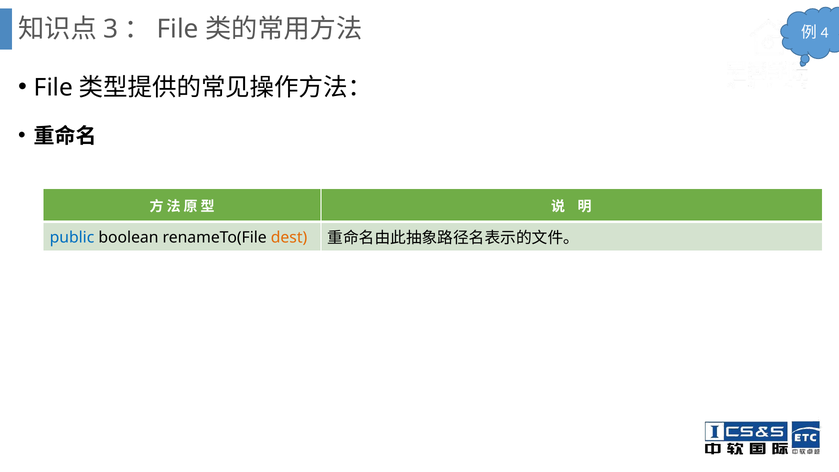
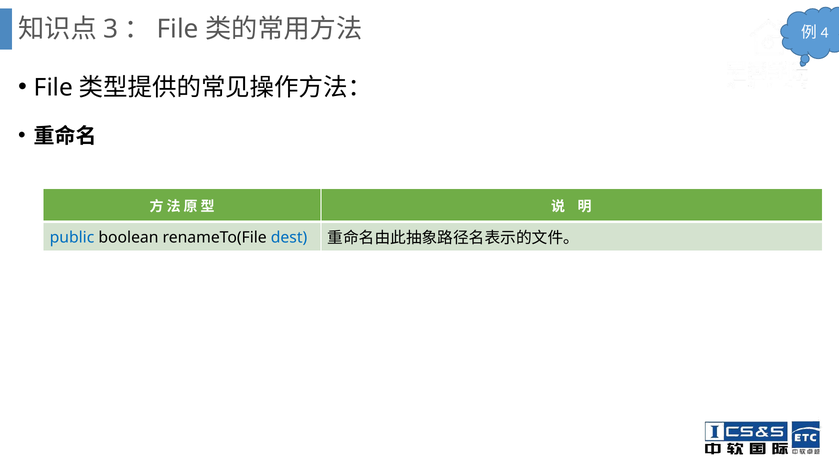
dest colour: orange -> blue
